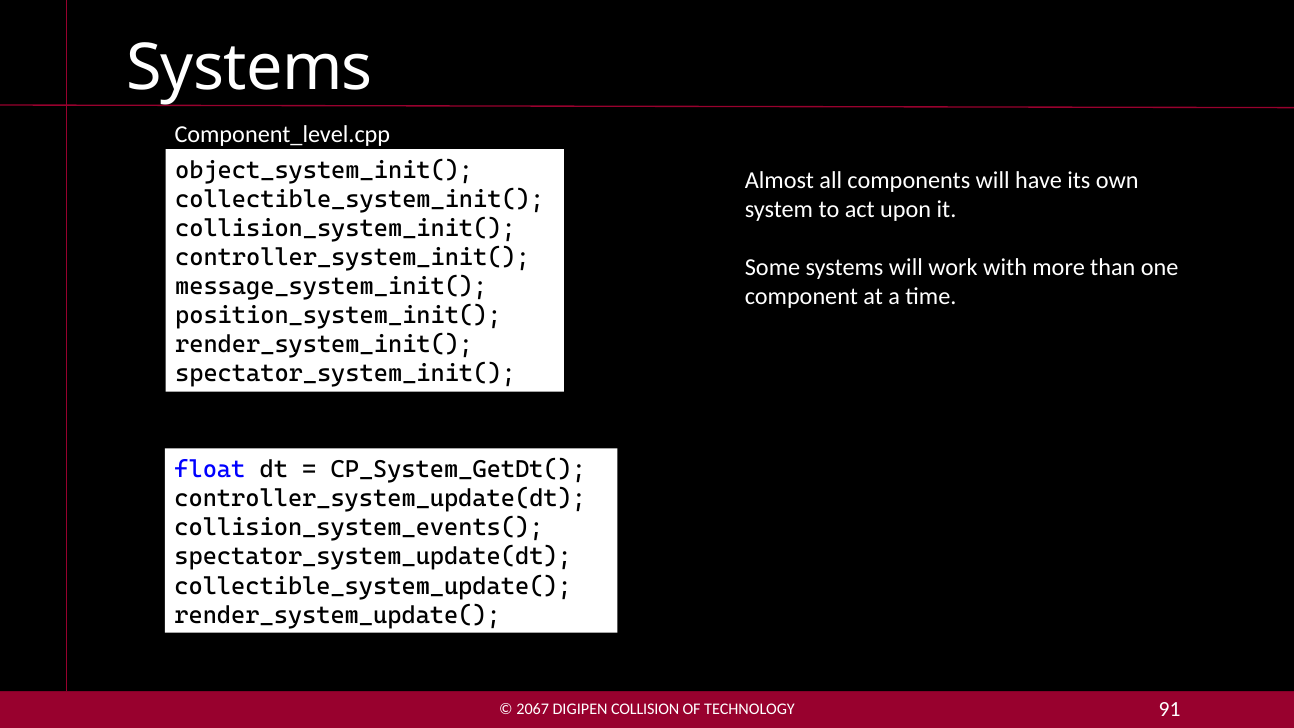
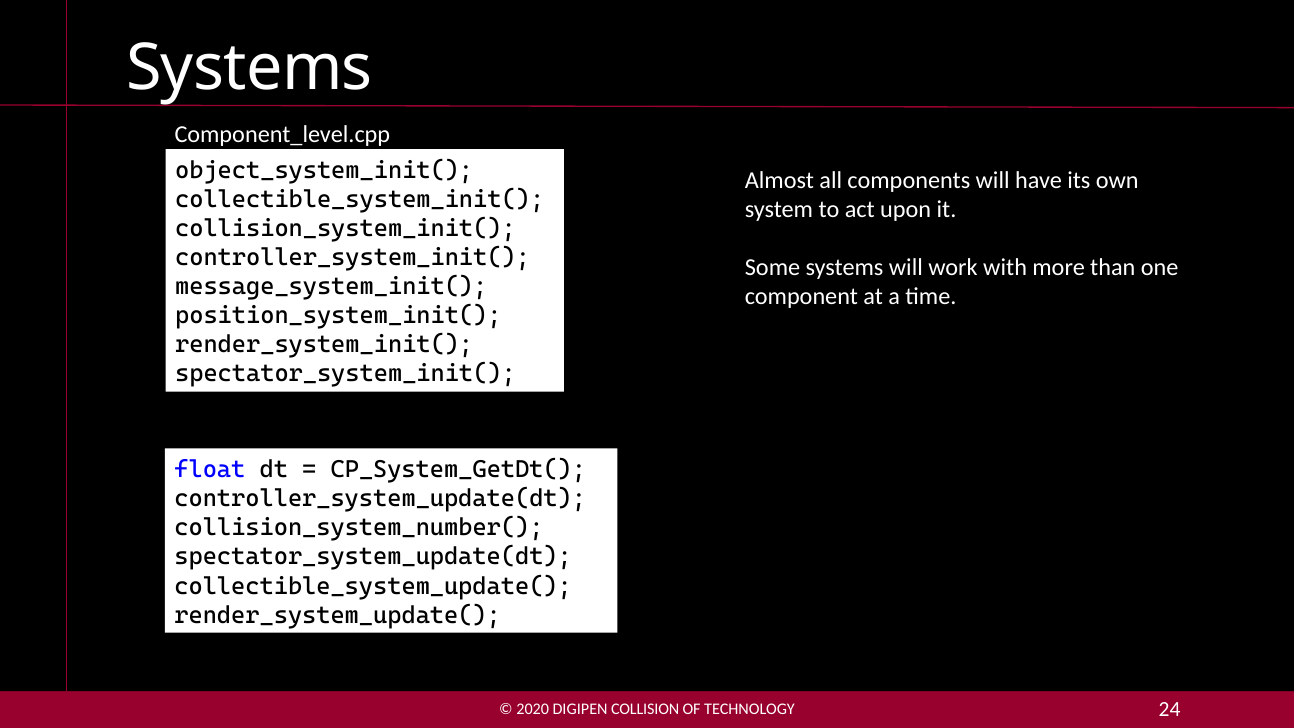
collision_system_events(: collision_system_events( -> collision_system_number(
2067: 2067 -> 2020
91: 91 -> 24
